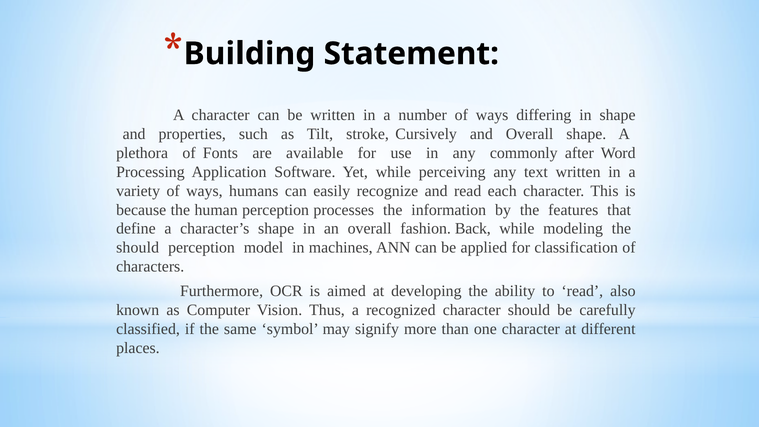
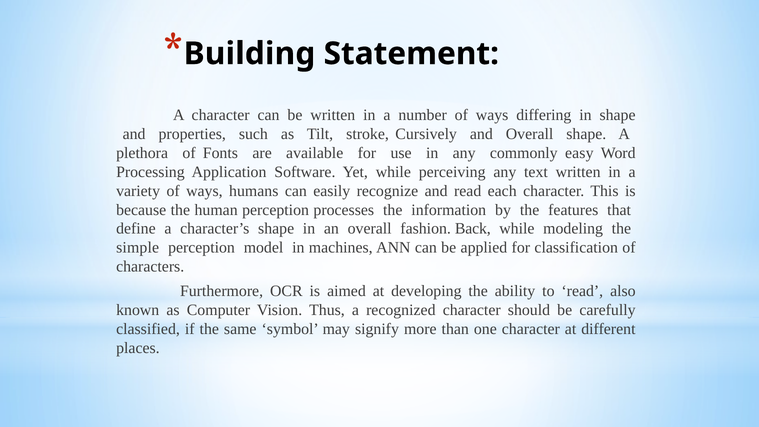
after: after -> easy
should at (138, 248): should -> simple
